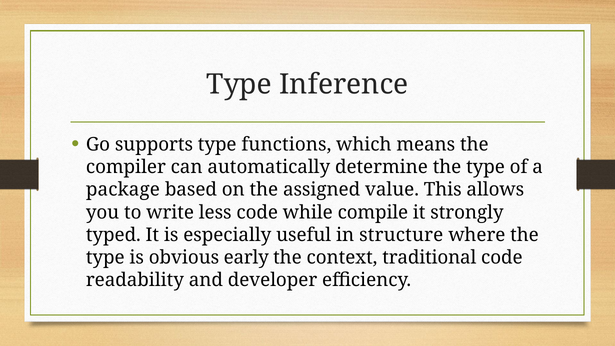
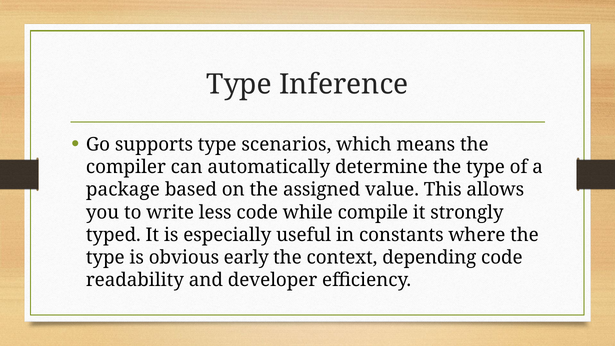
functions: functions -> scenarios
structure: structure -> constants
traditional: traditional -> depending
